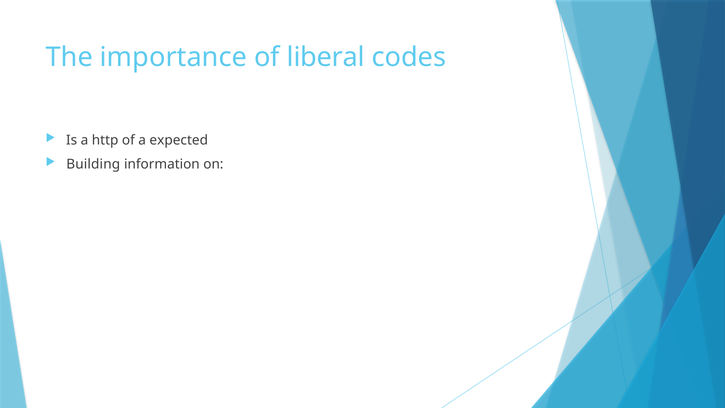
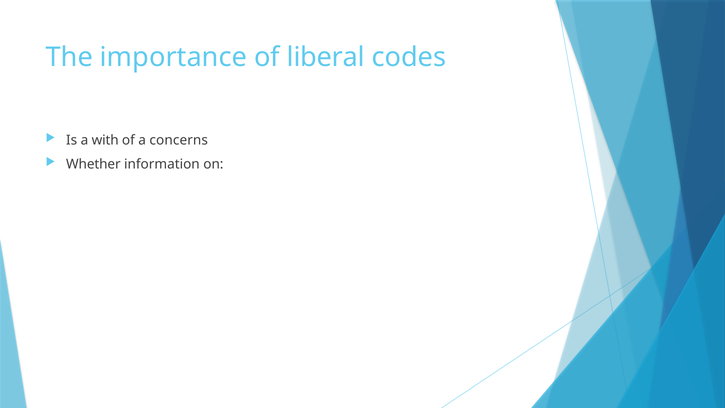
http: http -> with
expected: expected -> concerns
Building: Building -> Whether
